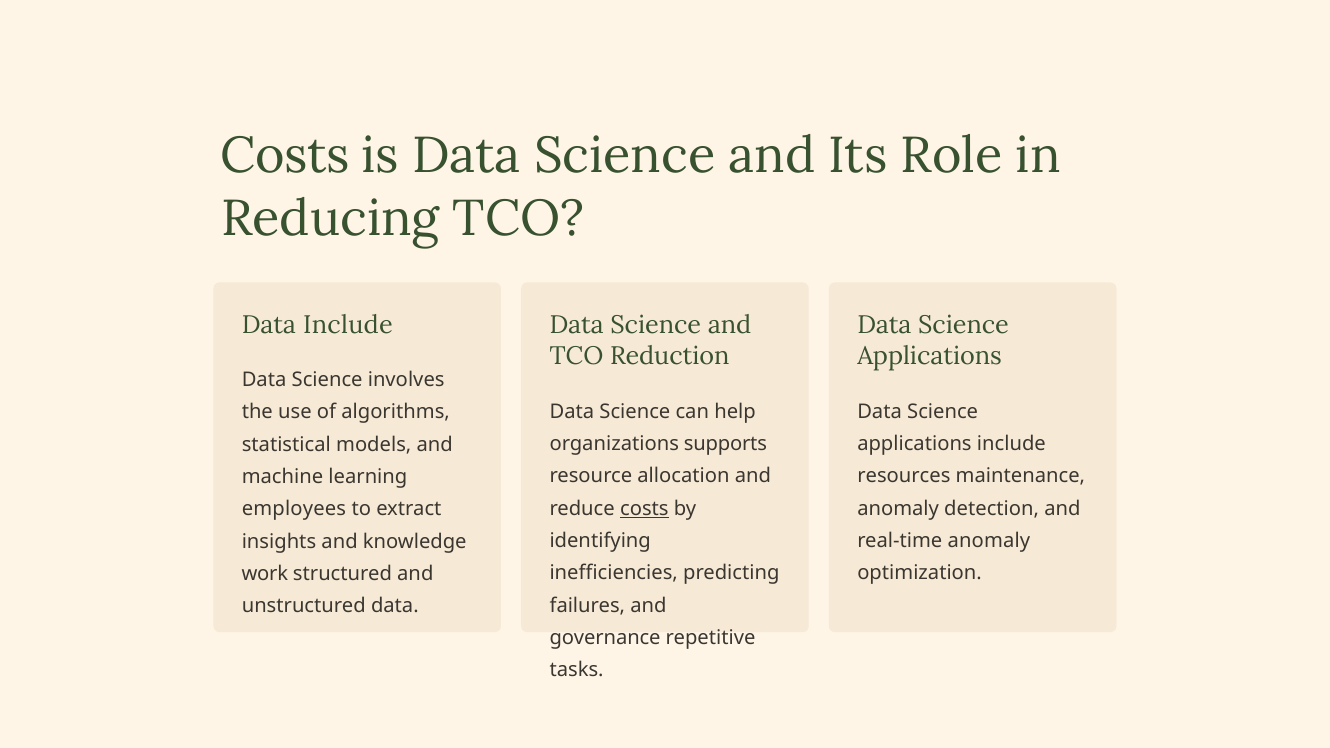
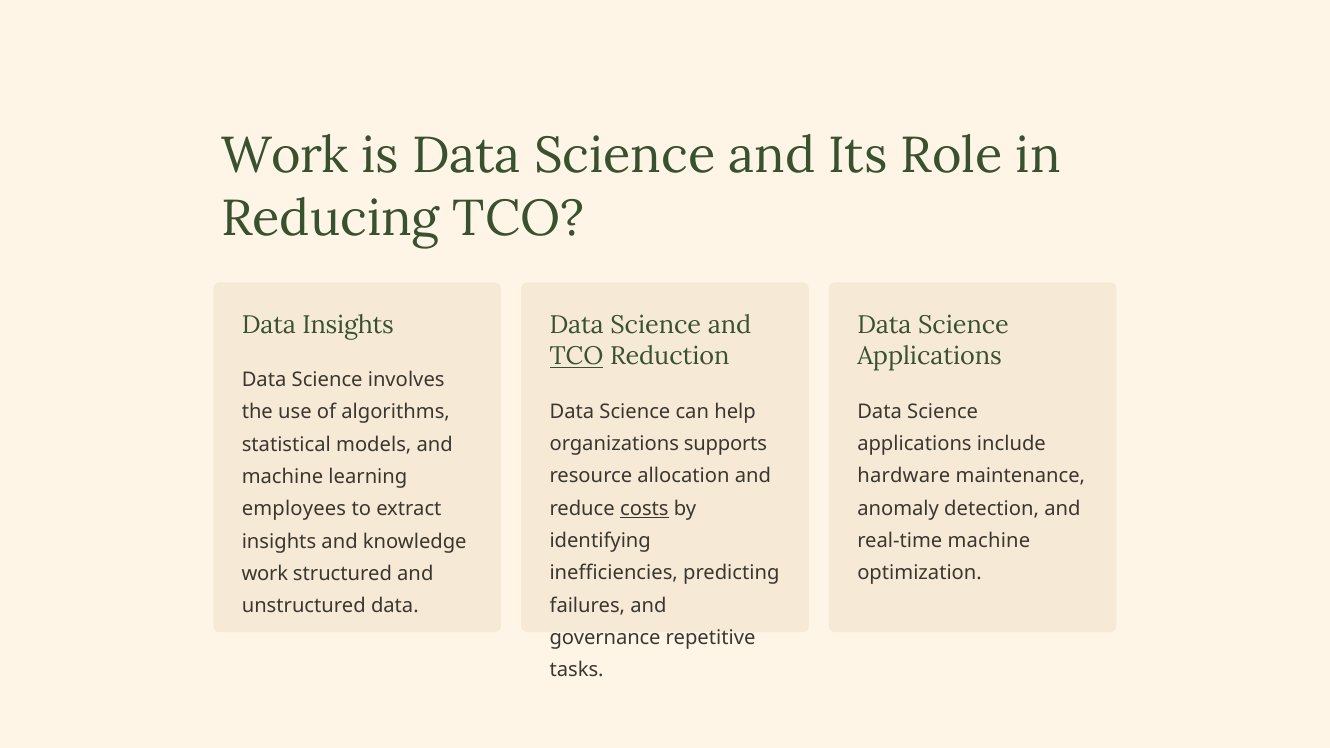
Costs at (285, 156): Costs -> Work
Data Include: Include -> Insights
TCO at (576, 356) underline: none -> present
resources: resources -> hardware
real-time anomaly: anomaly -> machine
